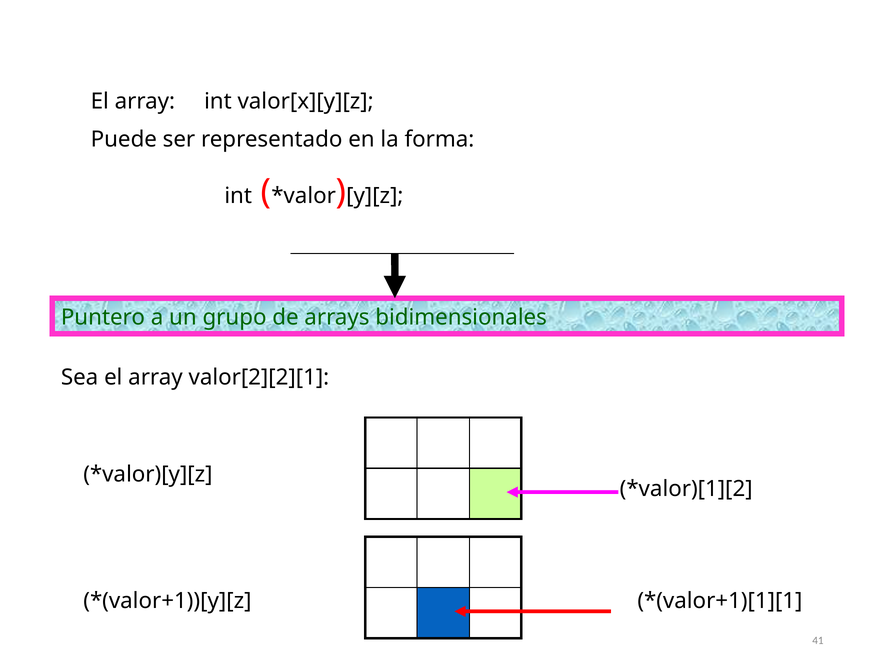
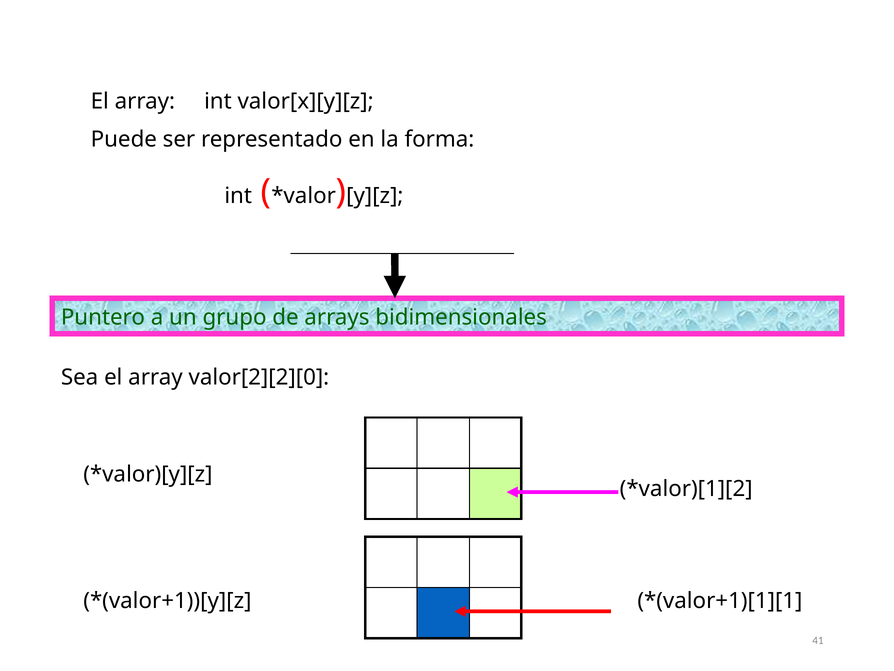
valor[2][2][1: valor[2][2][1 -> valor[2][2][0
